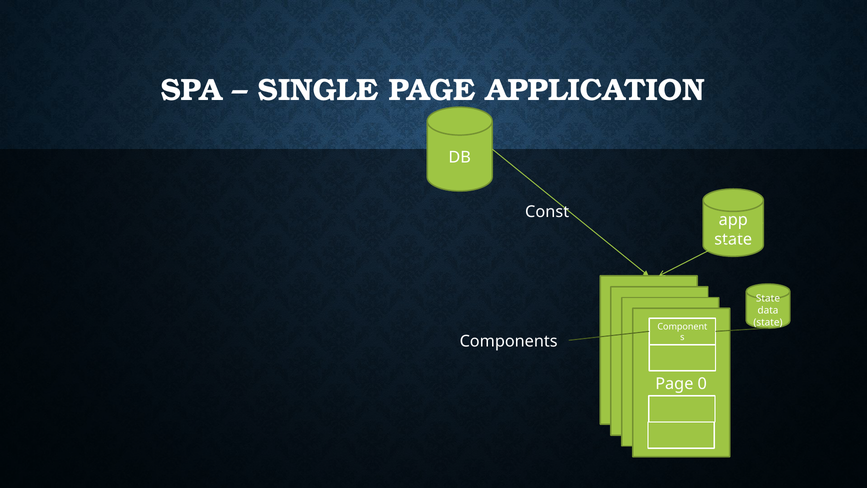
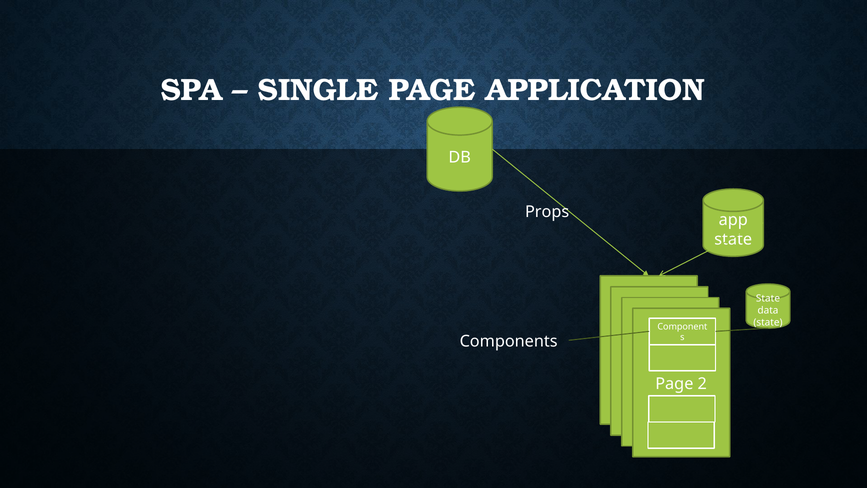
Const: Const -> Props
0: 0 -> 2
